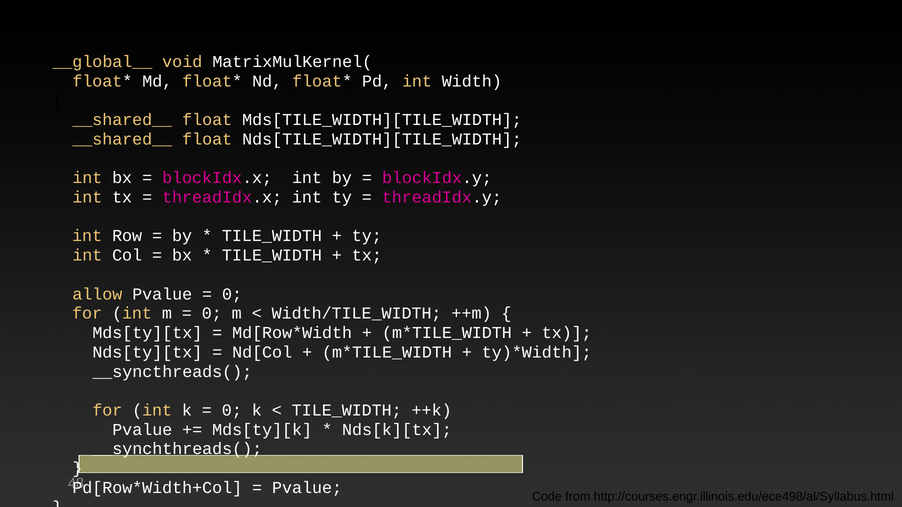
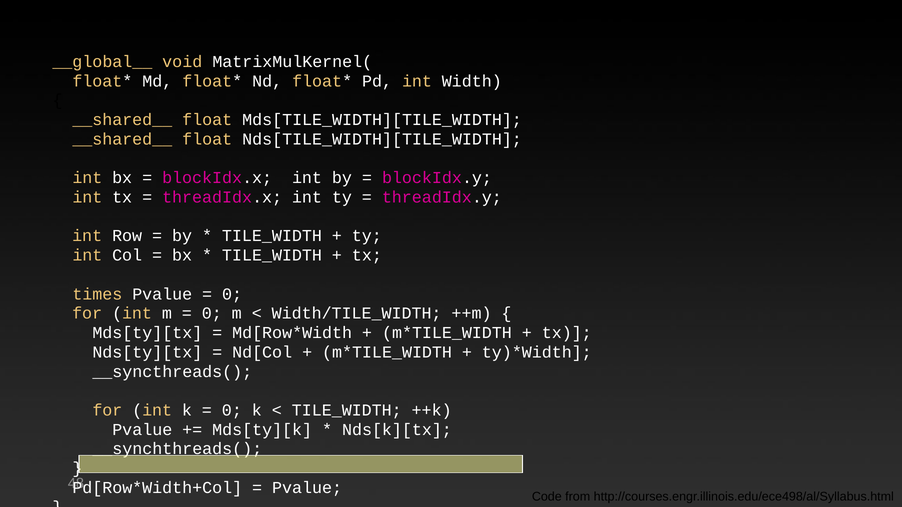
allow: allow -> times
